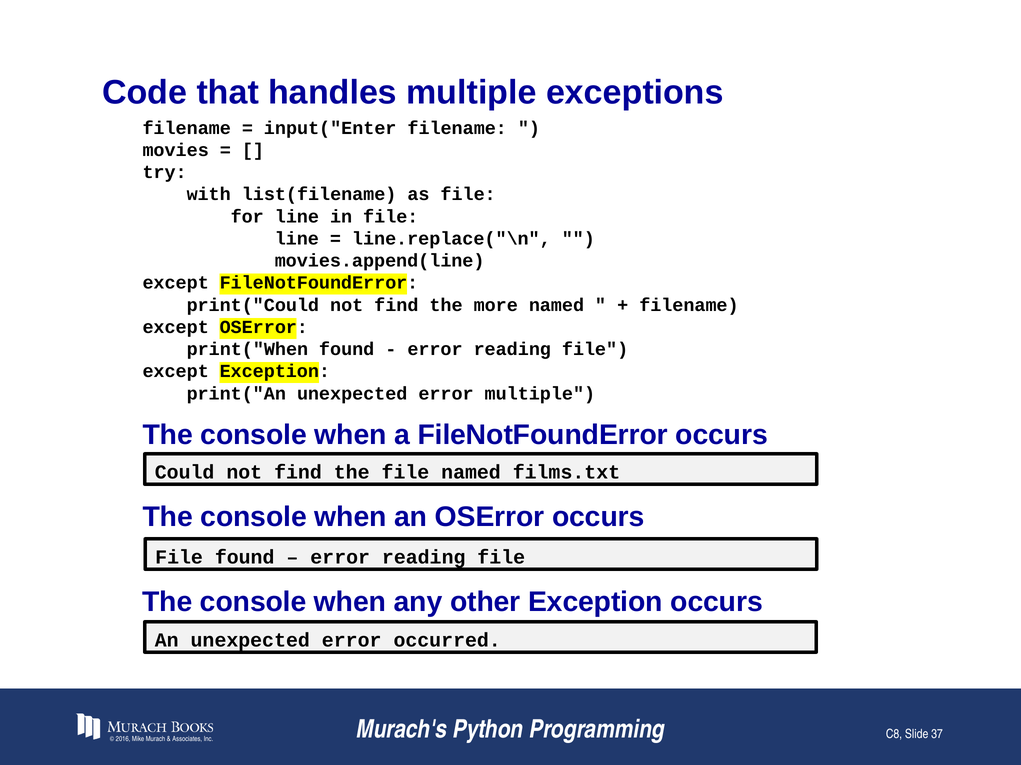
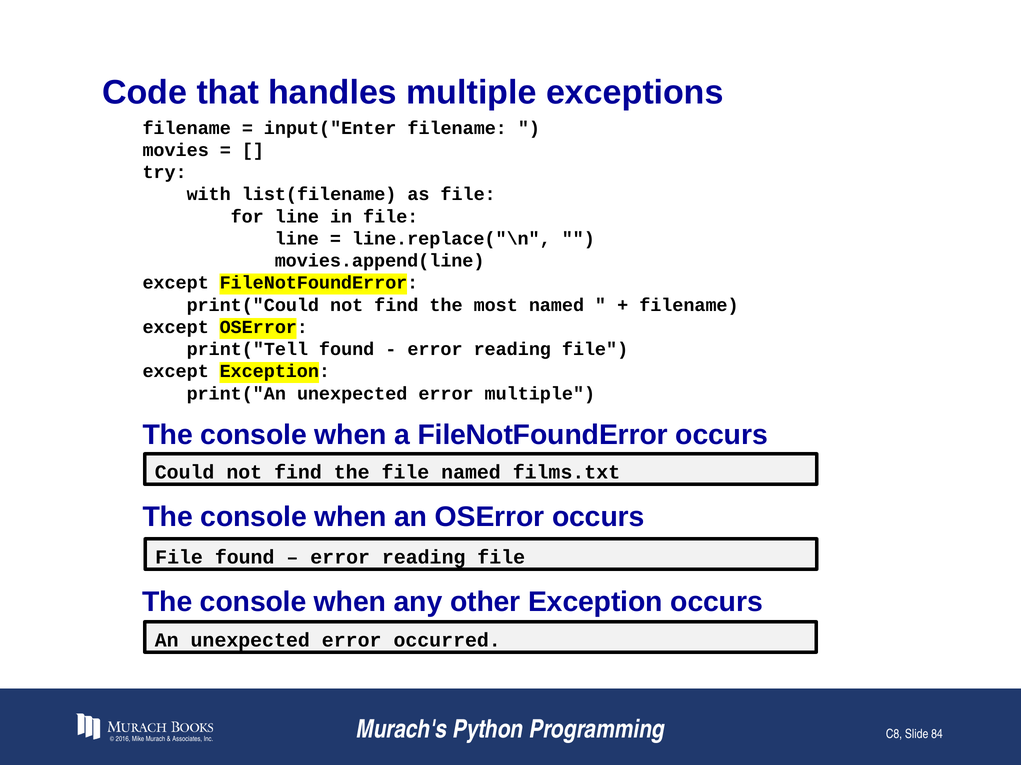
more: more -> most
print("When: print("When -> print("Tell
37: 37 -> 84
